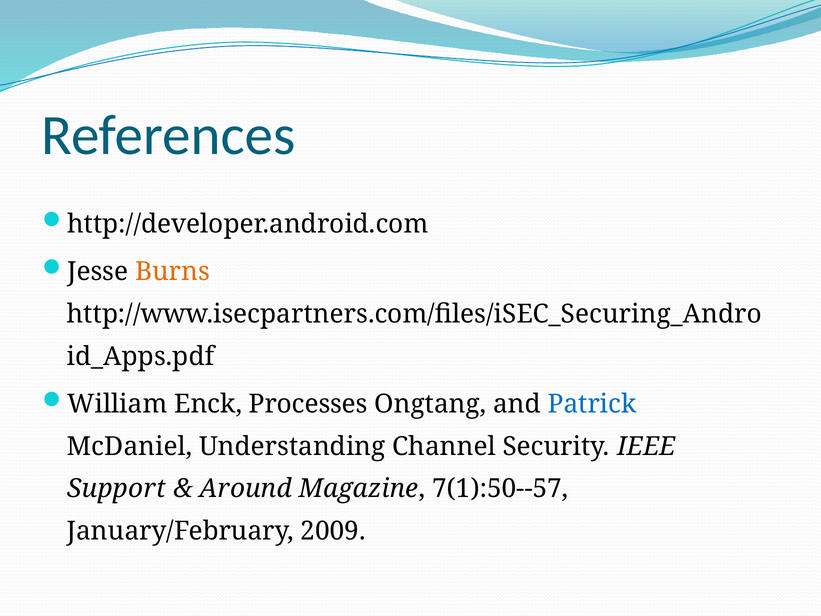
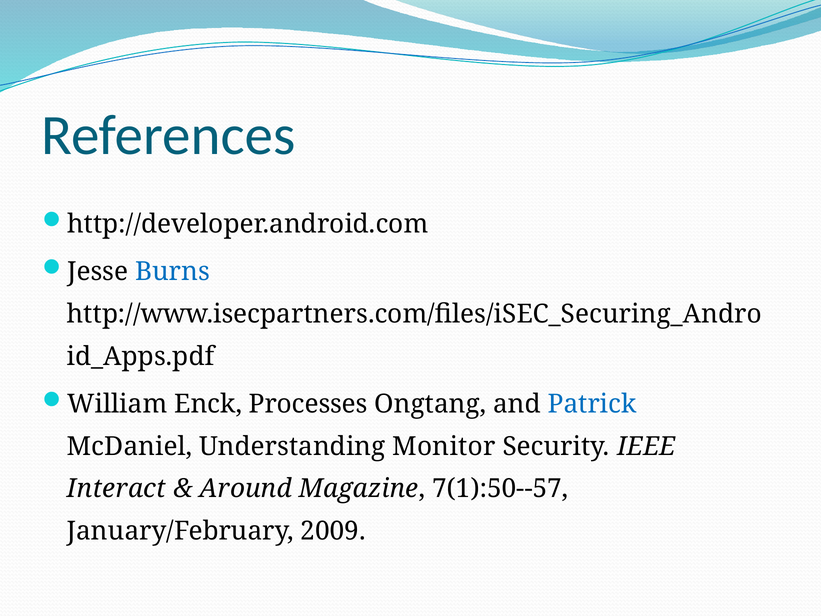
Burns colour: orange -> blue
Channel: Channel -> Monitor
Support: Support -> Interact
